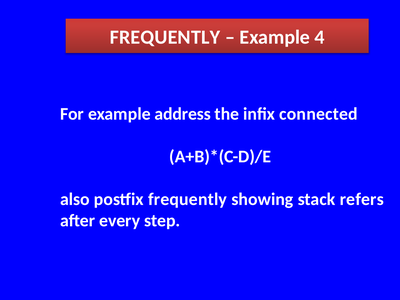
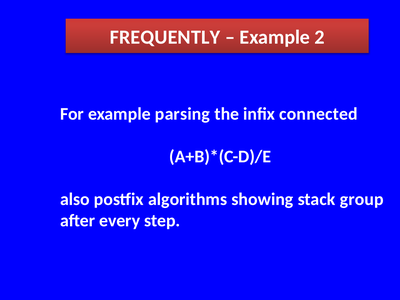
4: 4 -> 2
address: address -> parsing
postfix frequently: frequently -> algorithms
refers: refers -> group
